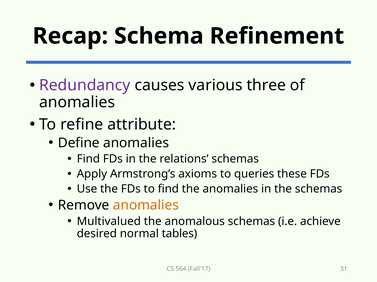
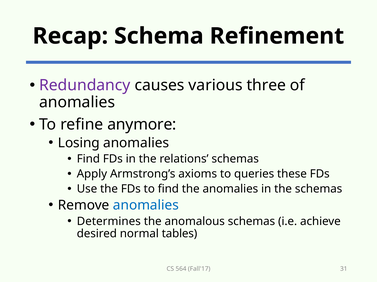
attribute: attribute -> anymore
Define: Define -> Losing
anomalies at (146, 206) colour: orange -> blue
Multivalued: Multivalued -> Determines
